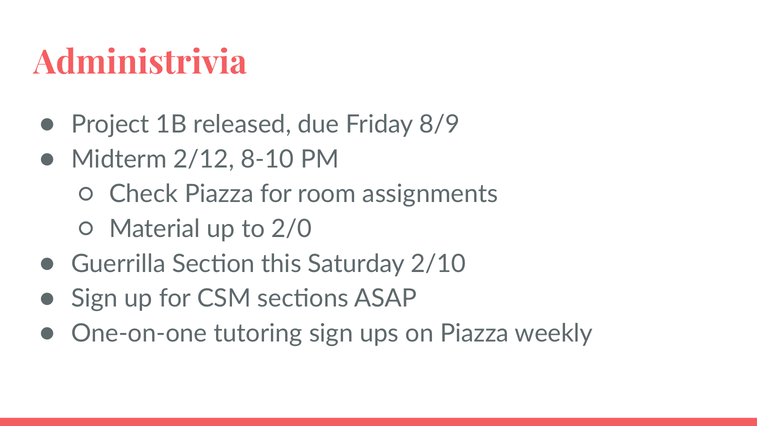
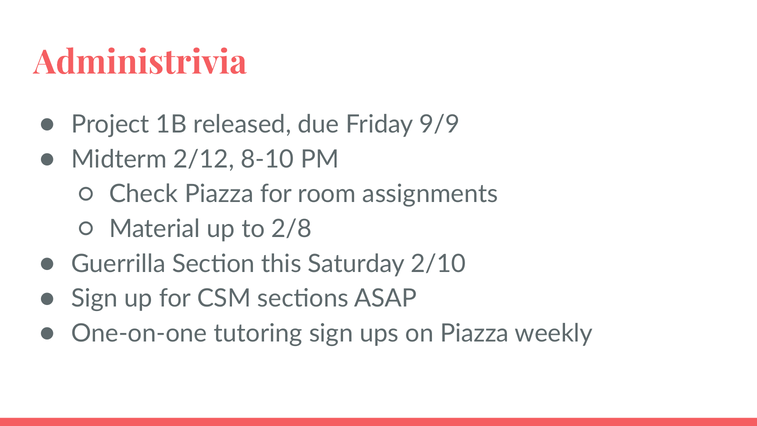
8/9: 8/9 -> 9/9
2/0: 2/0 -> 2/8
